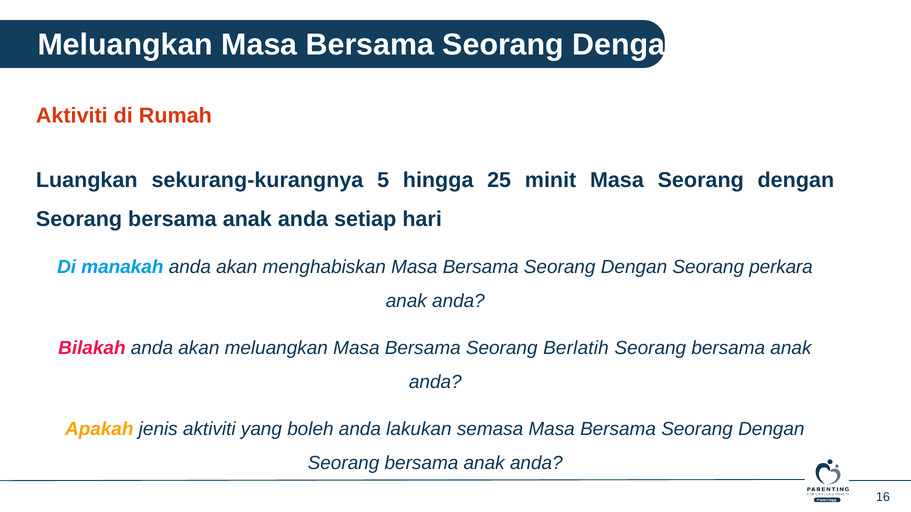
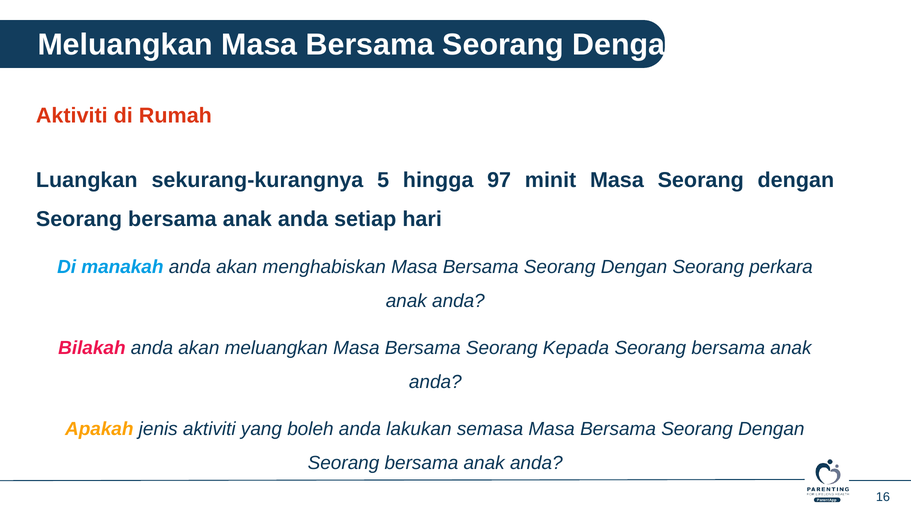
25: 25 -> 97
Berlatih: Berlatih -> Kepada
